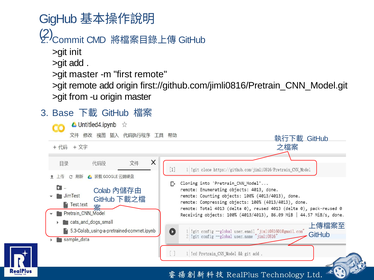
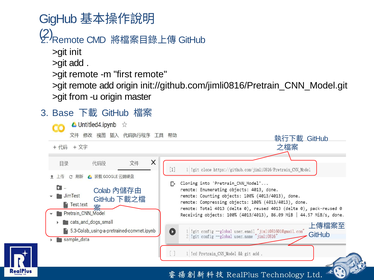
Commit at (68, 40): Commit -> Remote
master at (84, 74): master -> remote
first://github.com/jimli0816/Pretrain_CNN_Model.git: first://github.com/jimli0816/Pretrain_CNN_Model.git -> init://github.com/jimli0816/Pretrain_CNN_Model.git
